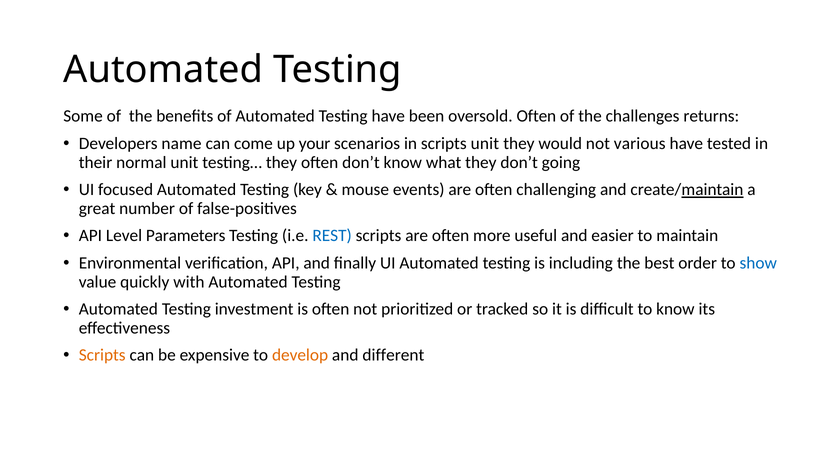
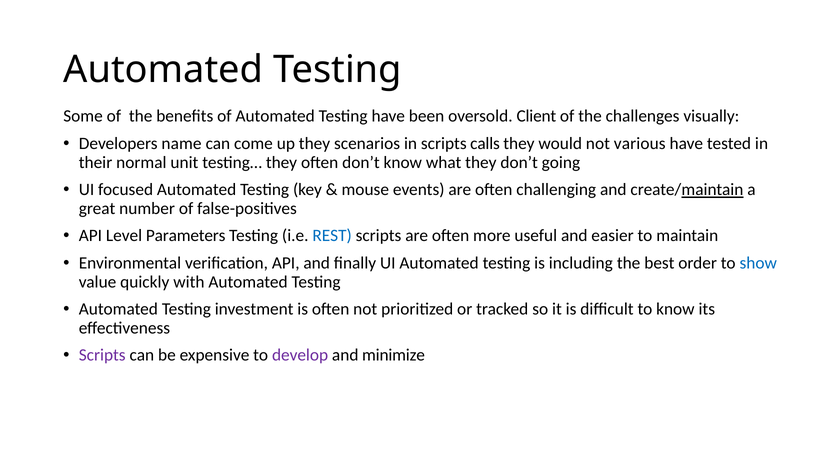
oversold Often: Often -> Client
returns: returns -> visually
up your: your -> they
scripts unit: unit -> calls
Scripts at (102, 355) colour: orange -> purple
develop colour: orange -> purple
different: different -> minimize
